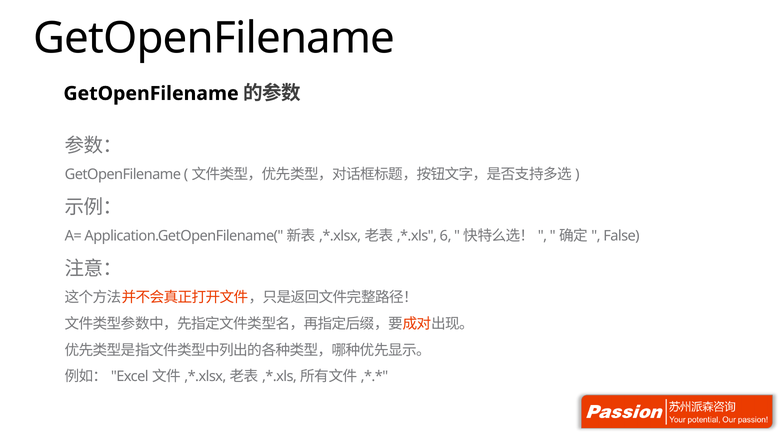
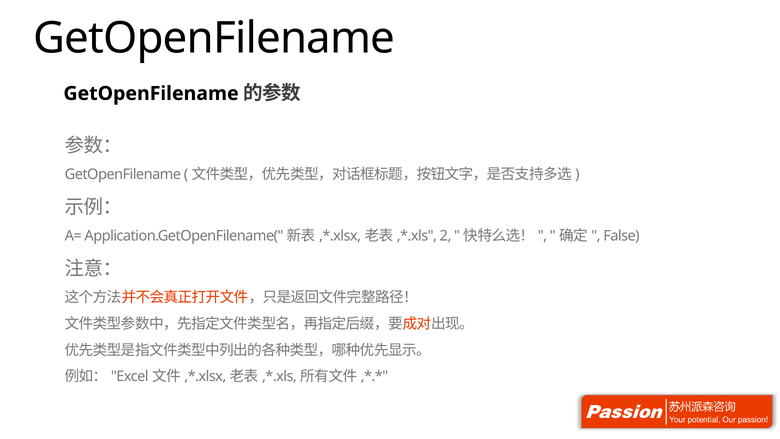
6: 6 -> 2
